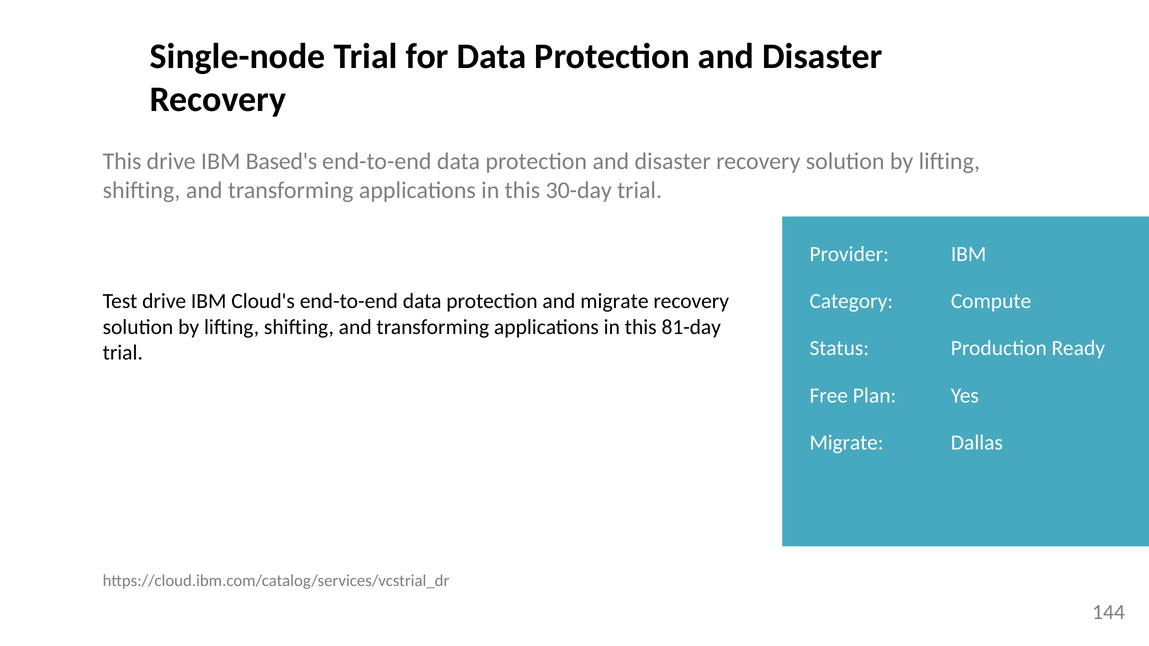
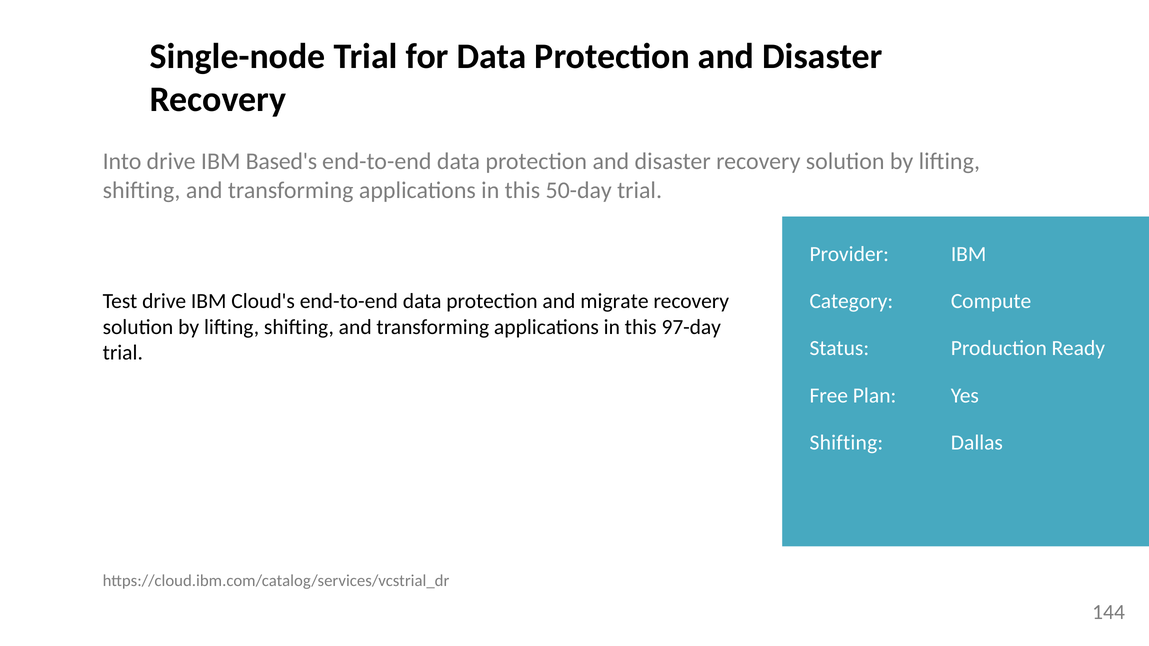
This at (122, 162): This -> Into
30-day: 30-day -> 50-day
81-day: 81-day -> 97-day
Migrate at (847, 443): Migrate -> Shifting
